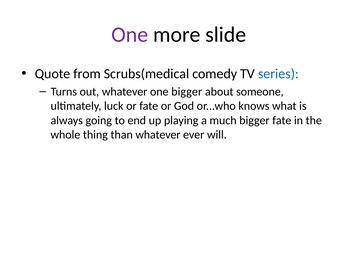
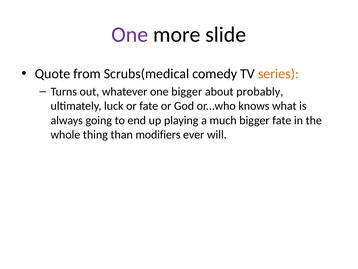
series colour: blue -> orange
someone: someone -> probably
than whatever: whatever -> modifiers
